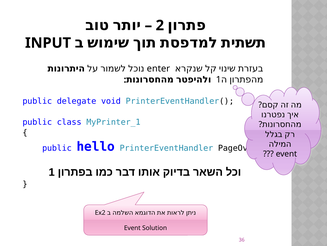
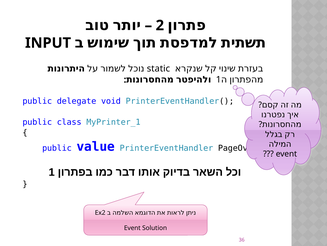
enter: enter -> static
hello: hello -> value
